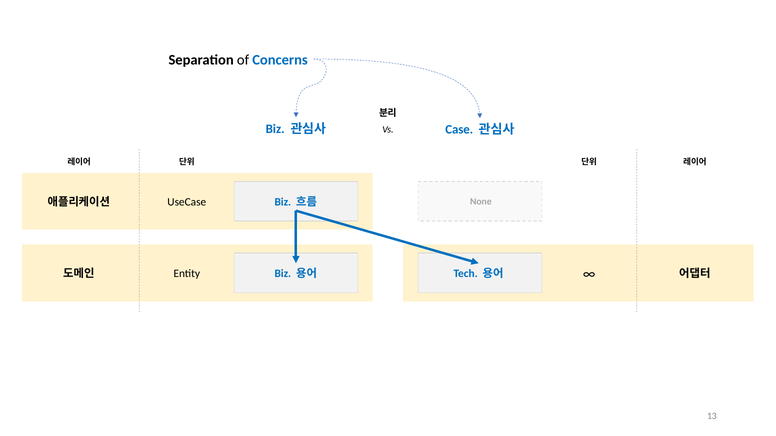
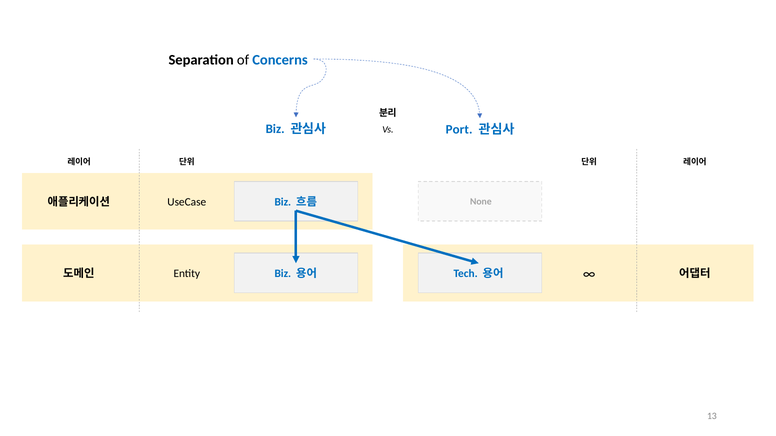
Case: Case -> Port
